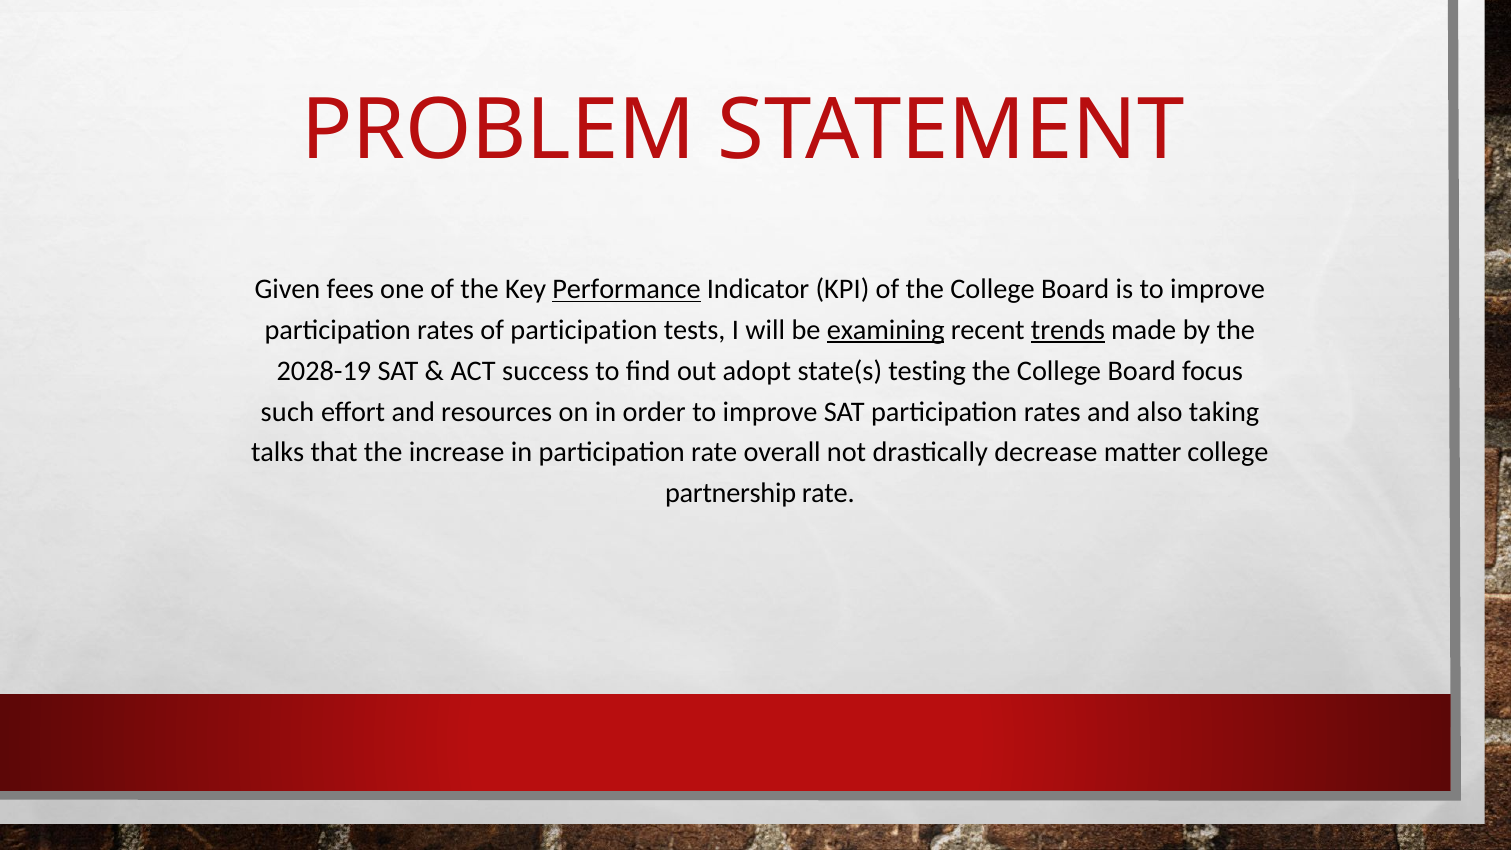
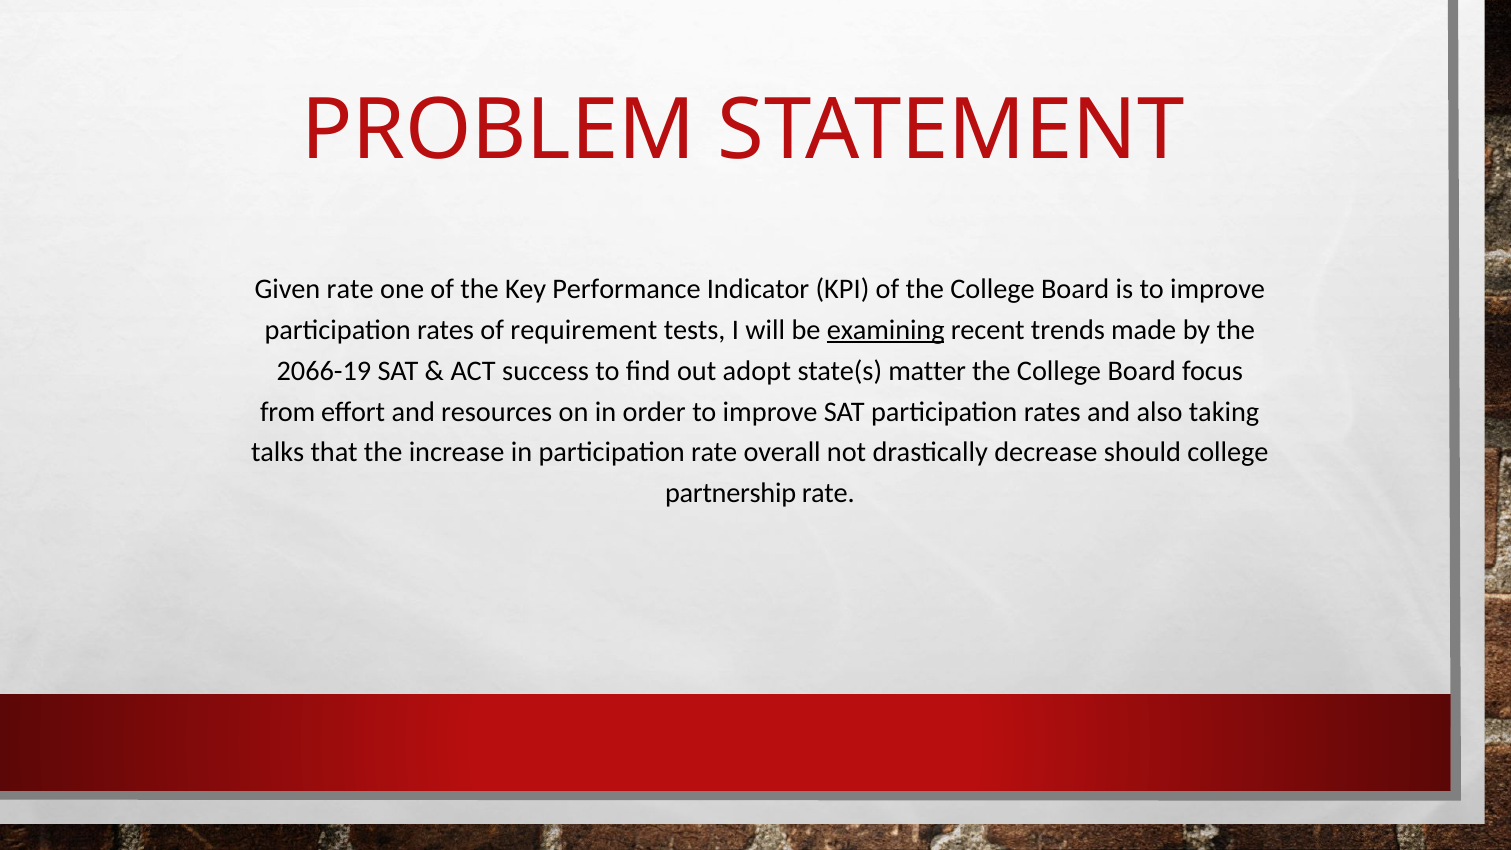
Given fees: fees -> rate
Performance underline: present -> none
of participation: participation -> requirement
trends underline: present -> none
2028-19: 2028-19 -> 2066-19
testing: testing -> matter
such: such -> from
matter: matter -> should
